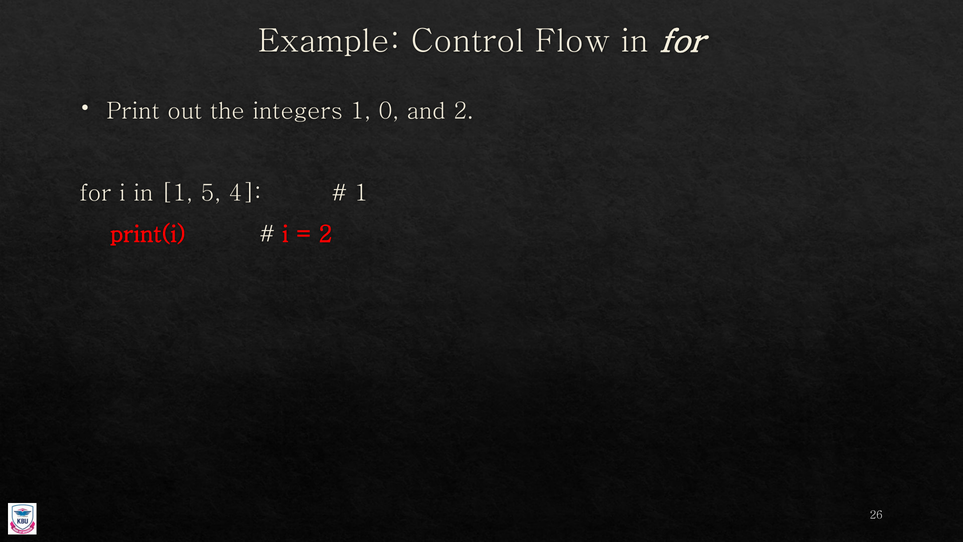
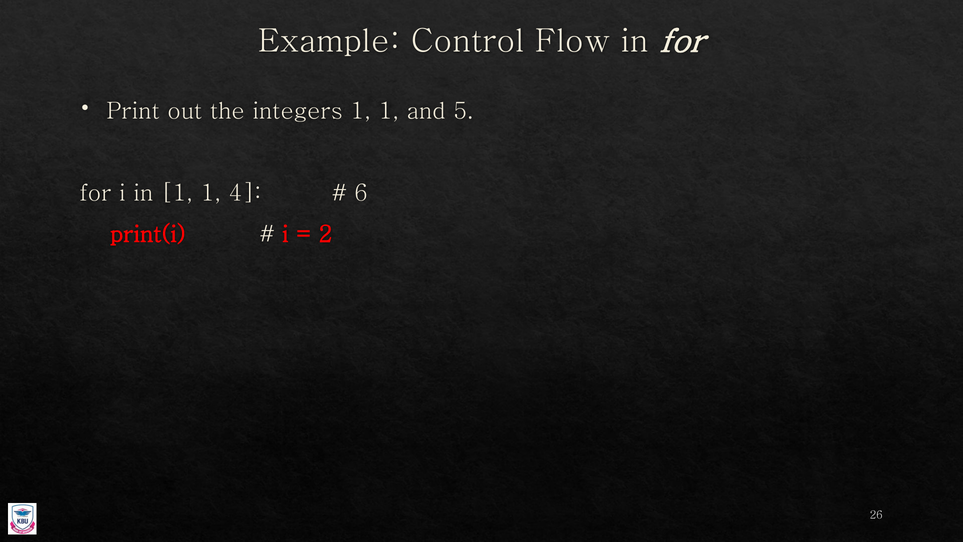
integers 1 0: 0 -> 1
and 2: 2 -> 5
in 1 5: 5 -> 1
1 at (361, 193): 1 -> 6
